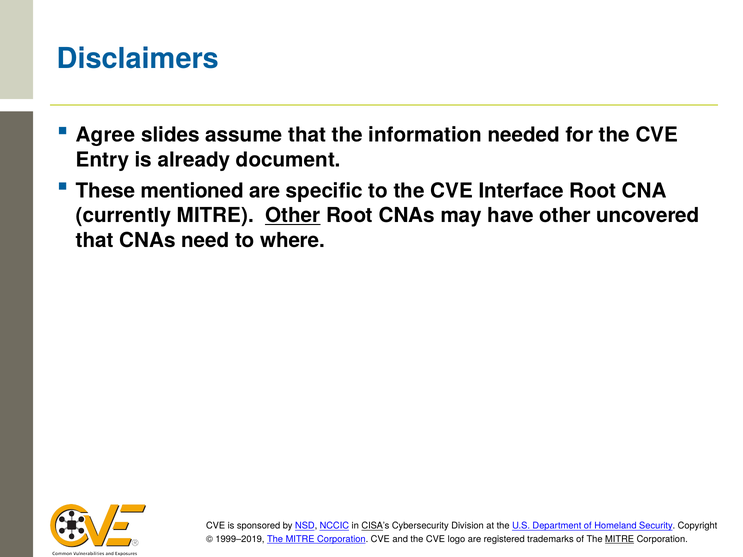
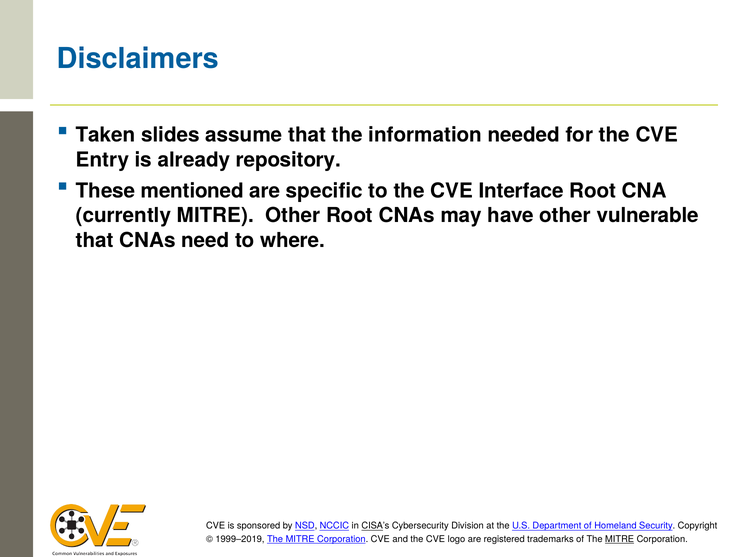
Agree: Agree -> Taken
document: document -> repository
Other at (293, 216) underline: present -> none
uncovered: uncovered -> vulnerable
